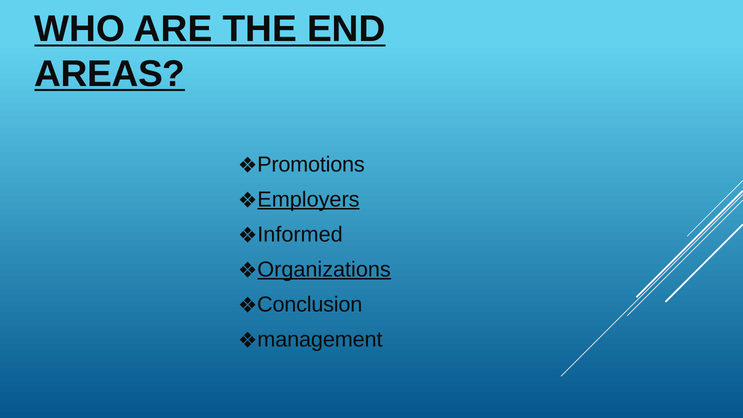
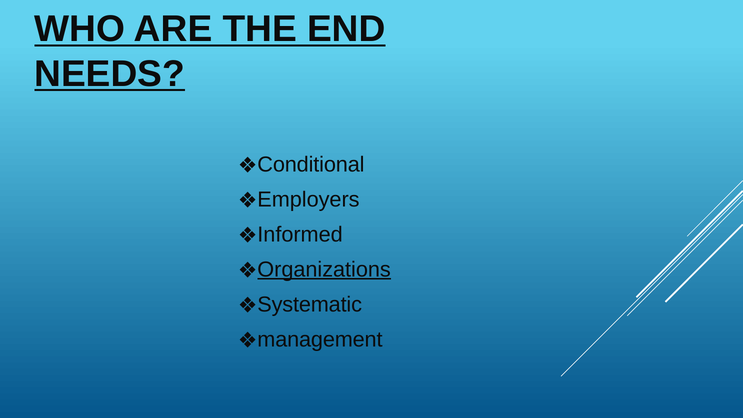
AREAS: AREAS -> NEEDS
Promotions: Promotions -> Conditional
Employers underline: present -> none
Conclusion: Conclusion -> Systematic
